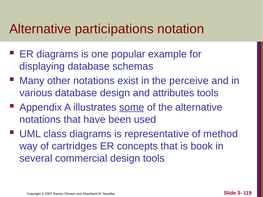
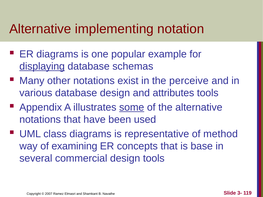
participations: participations -> implementing
displaying underline: none -> present
cartridges: cartridges -> examining
book: book -> base
